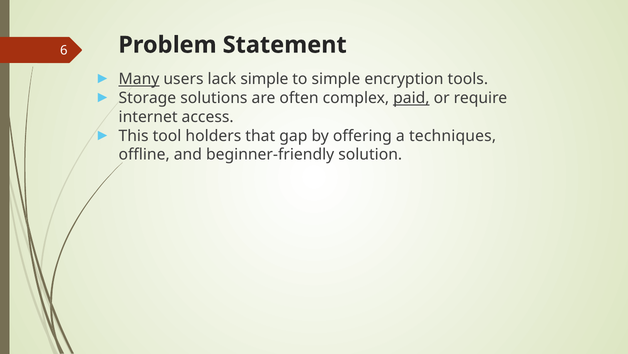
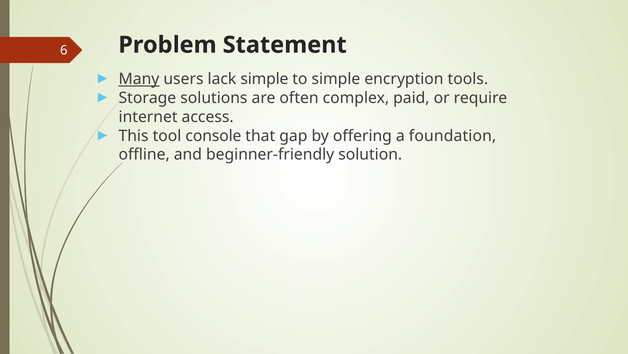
paid underline: present -> none
holders: holders -> console
techniques: techniques -> foundation
